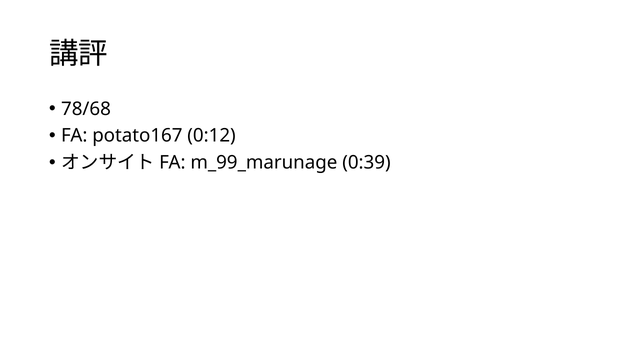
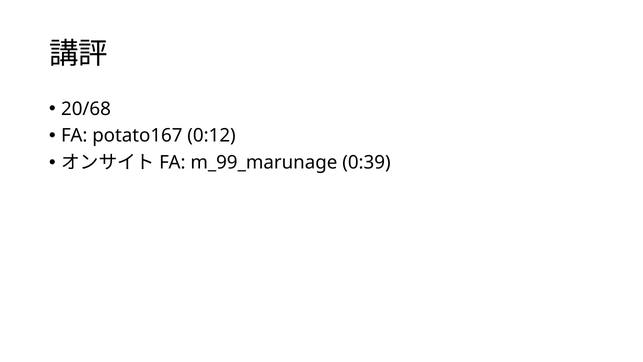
78/68: 78/68 -> 20/68
